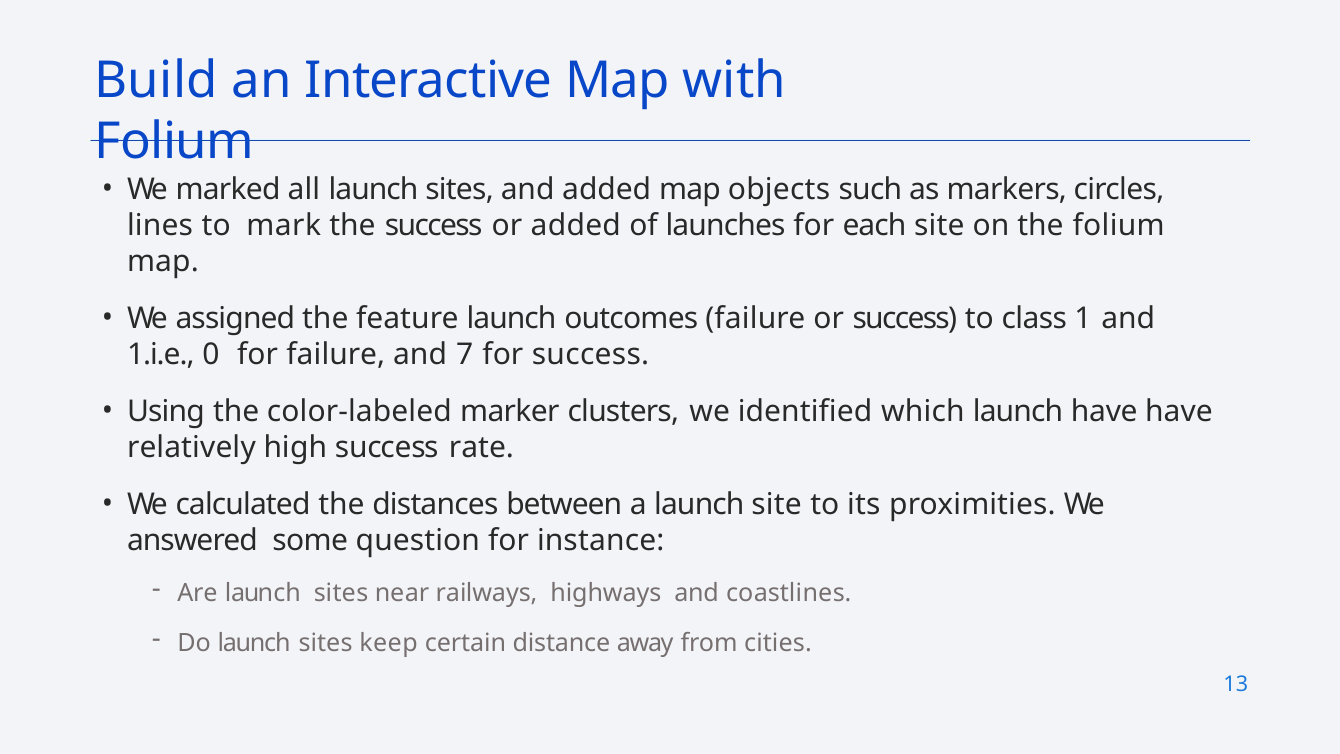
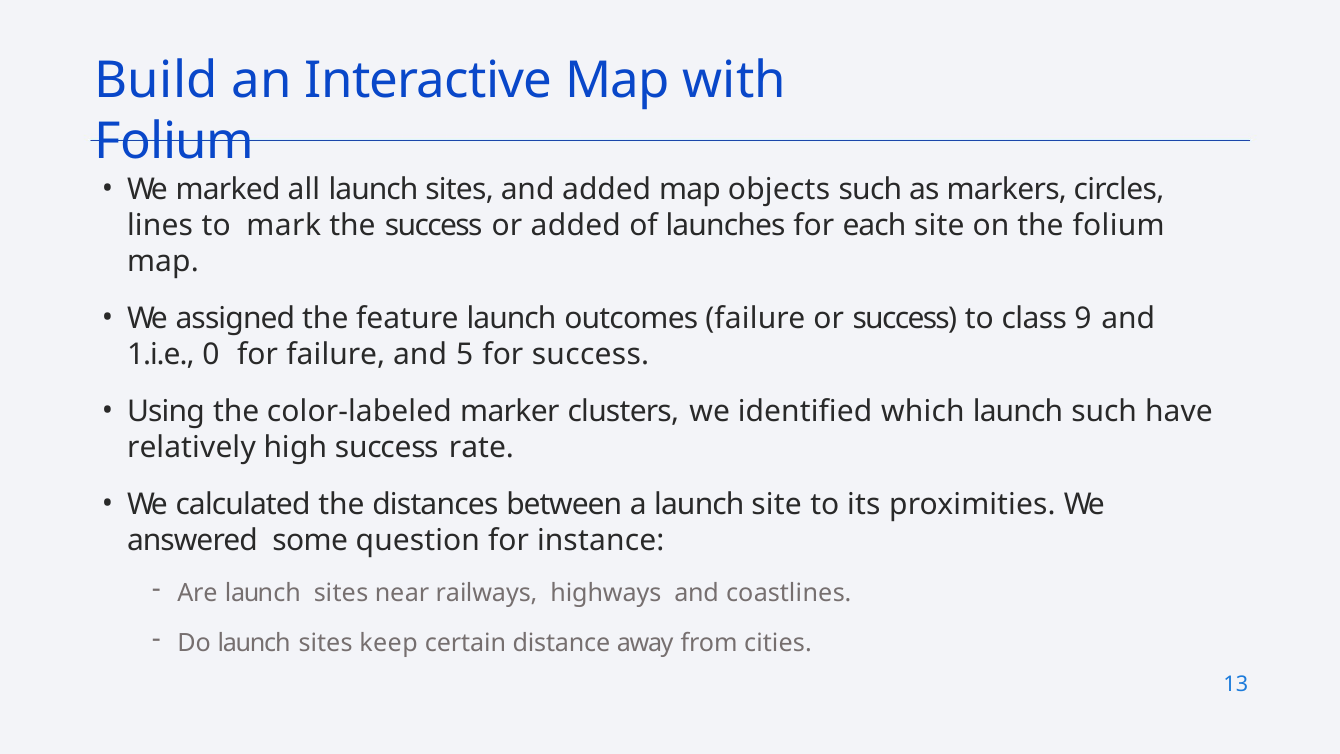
1: 1 -> 9
7: 7 -> 5
launch have: have -> such
